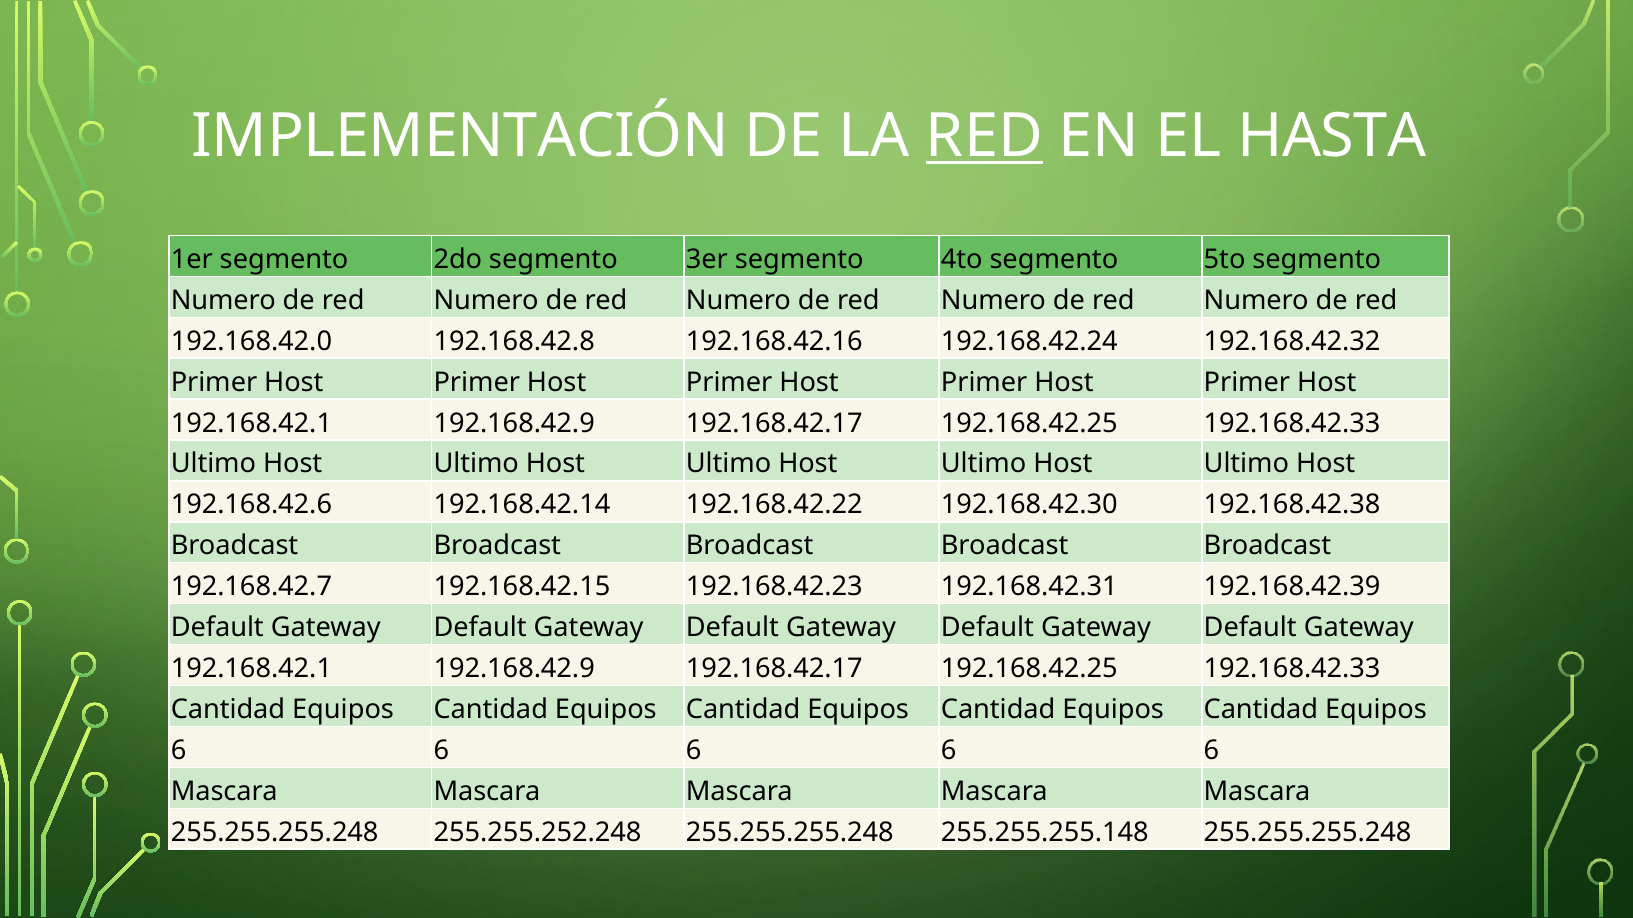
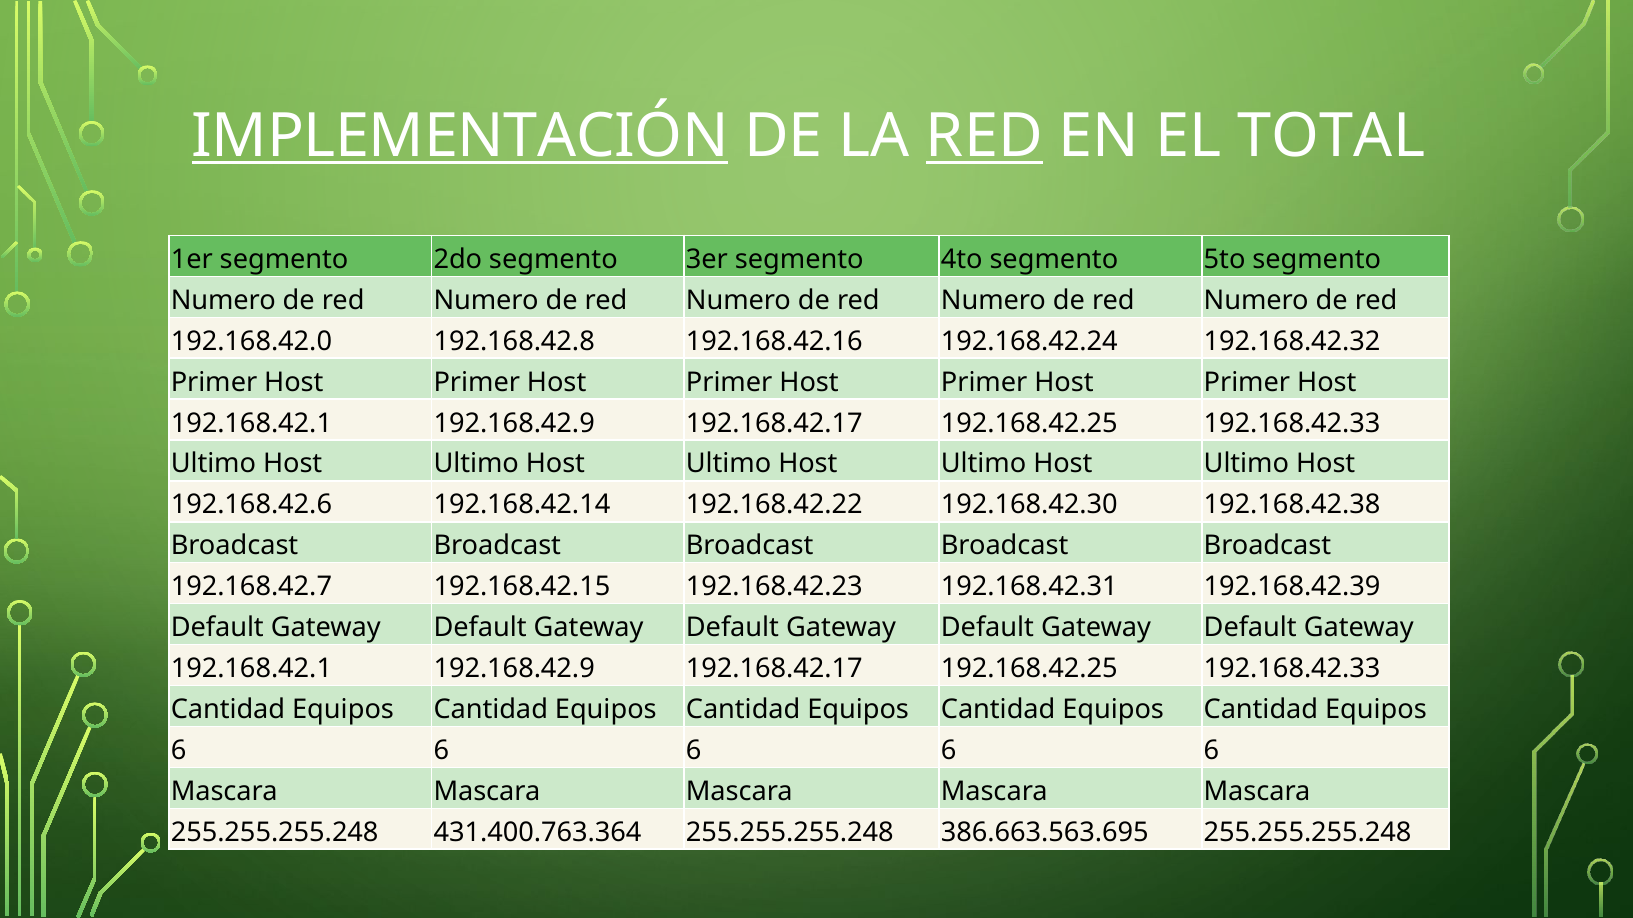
IMPLEMENTACIÓN underline: none -> present
HASTA: HASTA -> TOTAL
255.255.252.248: 255.255.252.248 -> 431.400.763.364
255.255.255.148: 255.255.255.148 -> 386.663.563.695
